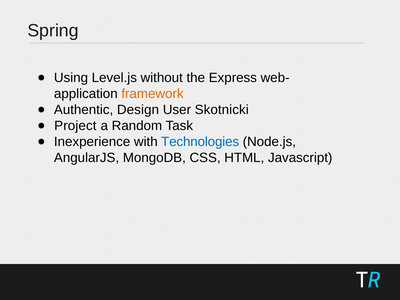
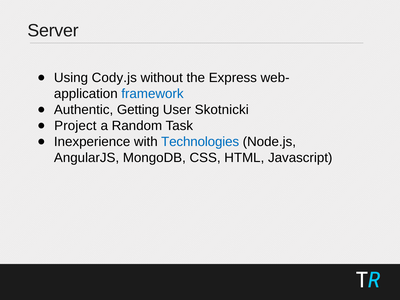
Spring: Spring -> Server
Level.js: Level.js -> Cody.js
framework colour: orange -> blue
Design: Design -> Getting
